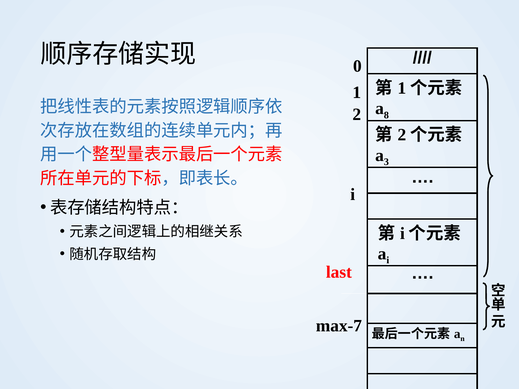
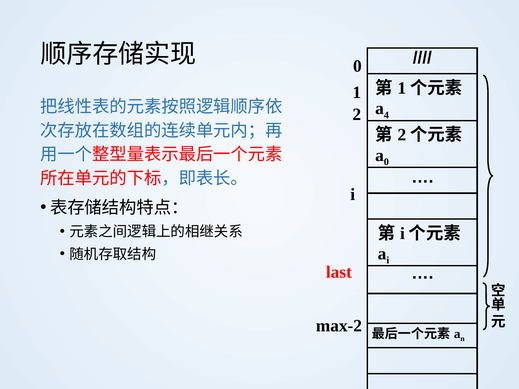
8: 8 -> 4
3 at (386, 162): 3 -> 0
max-7: max-7 -> max-2
